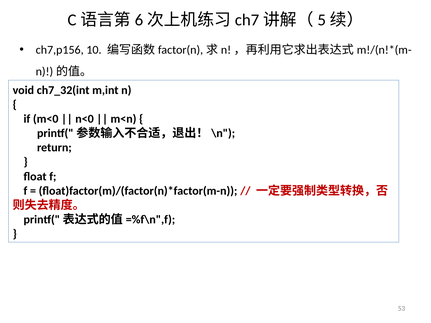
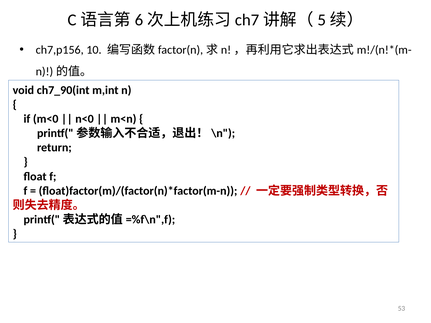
ch7_32(int: ch7_32(int -> ch7_90(int
